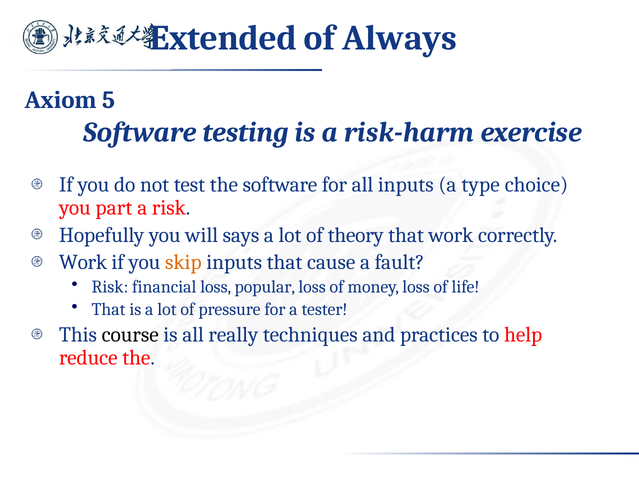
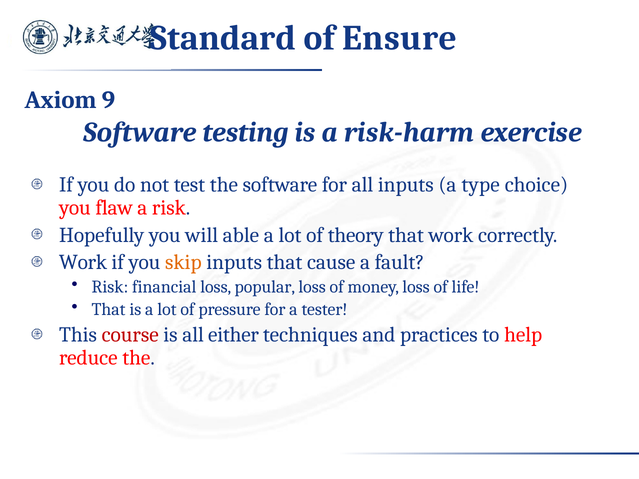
Extended: Extended -> Standard
Always: Always -> Ensure
5: 5 -> 9
part: part -> flaw
says: says -> able
course colour: black -> red
really: really -> either
